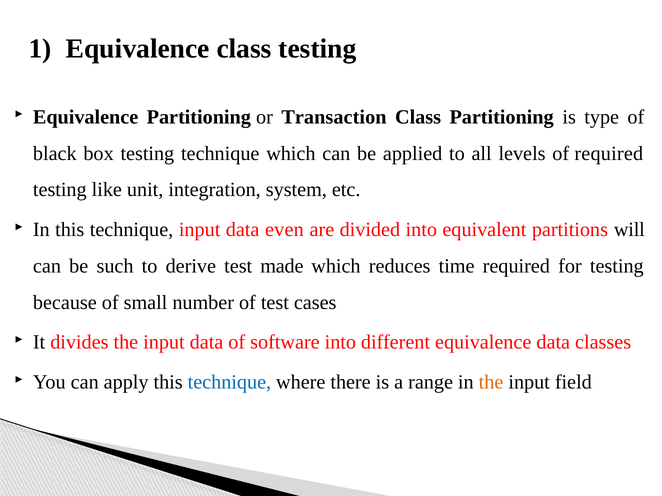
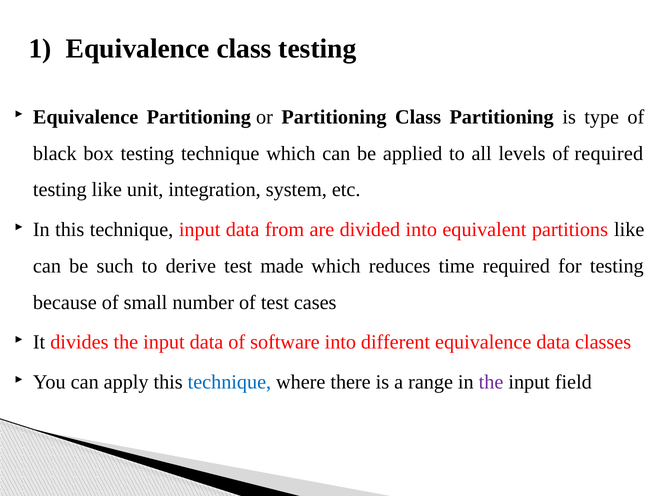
or Transaction: Transaction -> Partitioning
even: even -> from
partitions will: will -> like
the at (491, 383) colour: orange -> purple
